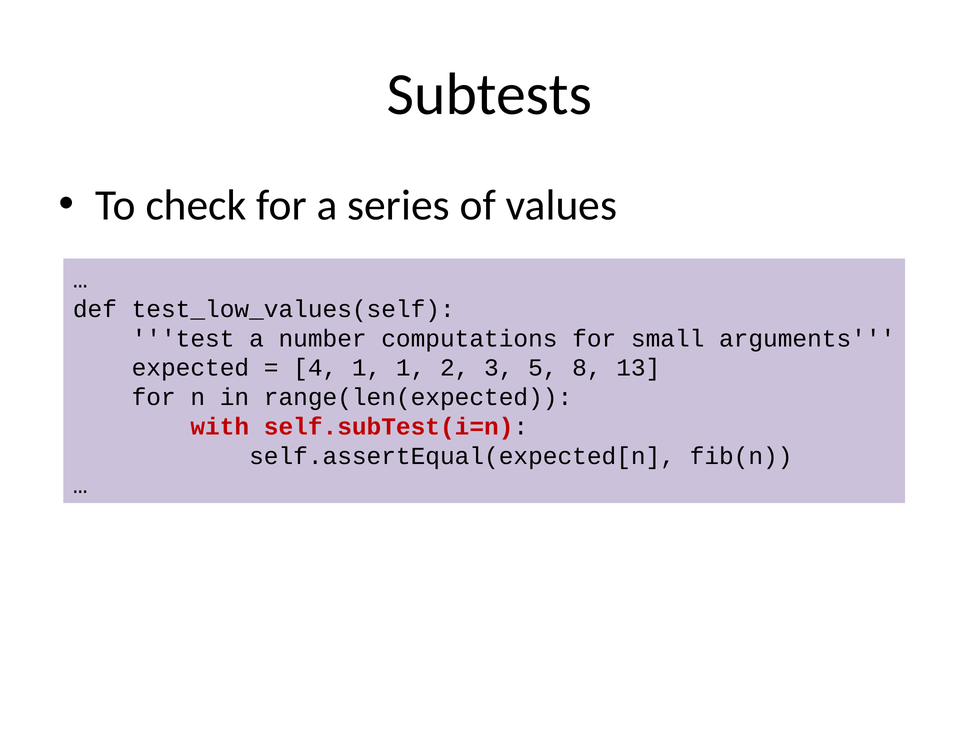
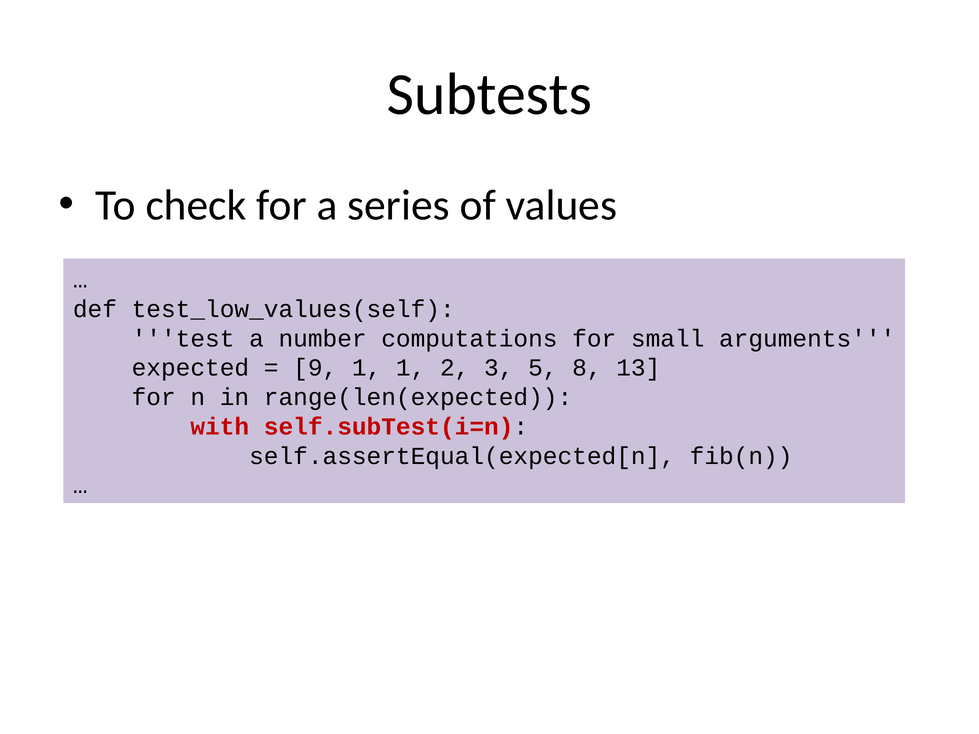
4: 4 -> 9
